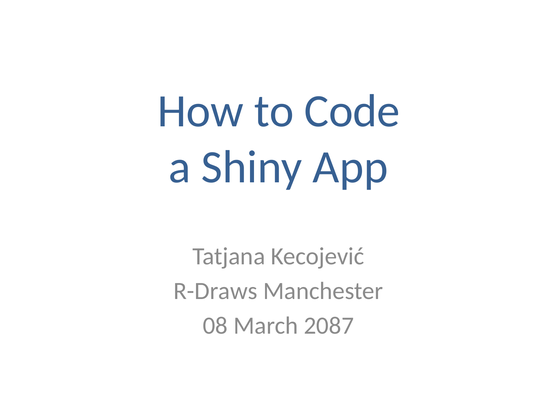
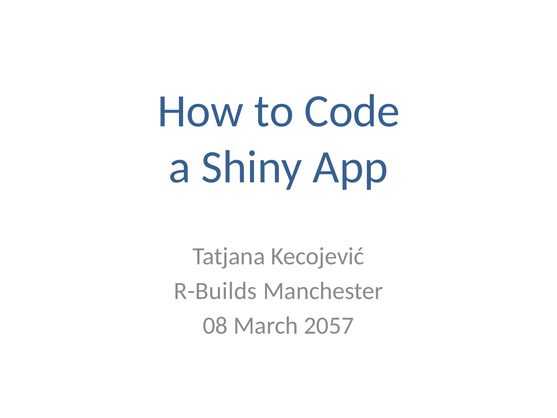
R-Draws: R-Draws -> R-Builds
2087: 2087 -> 2057
